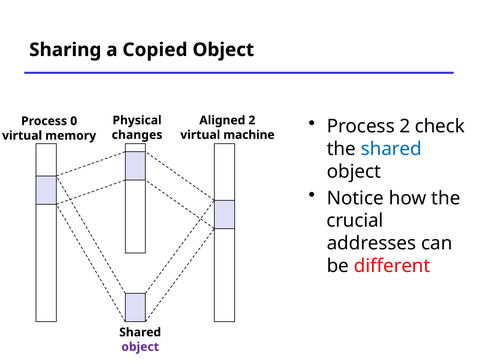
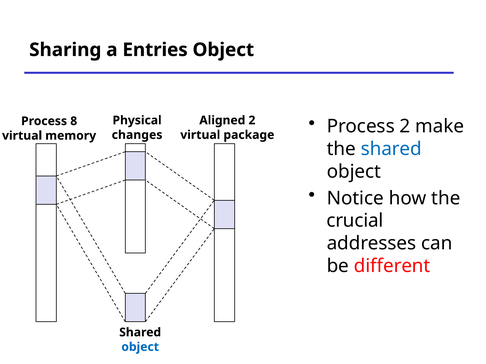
Copied: Copied -> Entries
check: check -> make
0: 0 -> 8
machine: machine -> package
object at (140, 347) colour: purple -> blue
